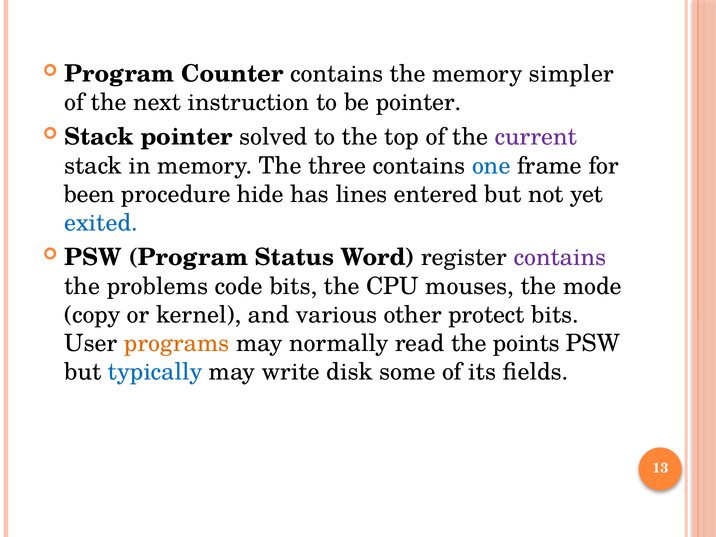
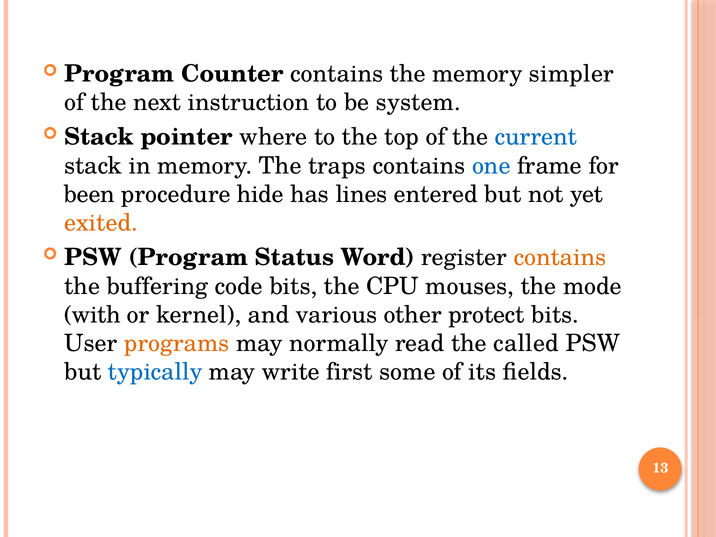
be pointer: pointer -> system
solved: solved -> where
current colour: purple -> blue
three: three -> traps
exited colour: blue -> orange
contains at (560, 258) colour: purple -> orange
problems: problems -> buffering
copy: copy -> with
points: points -> called
disk: disk -> first
